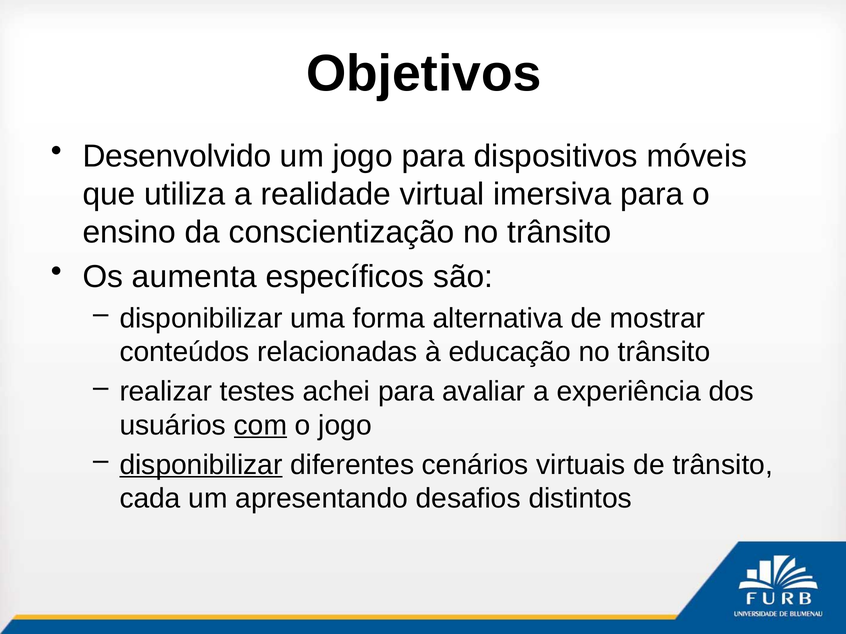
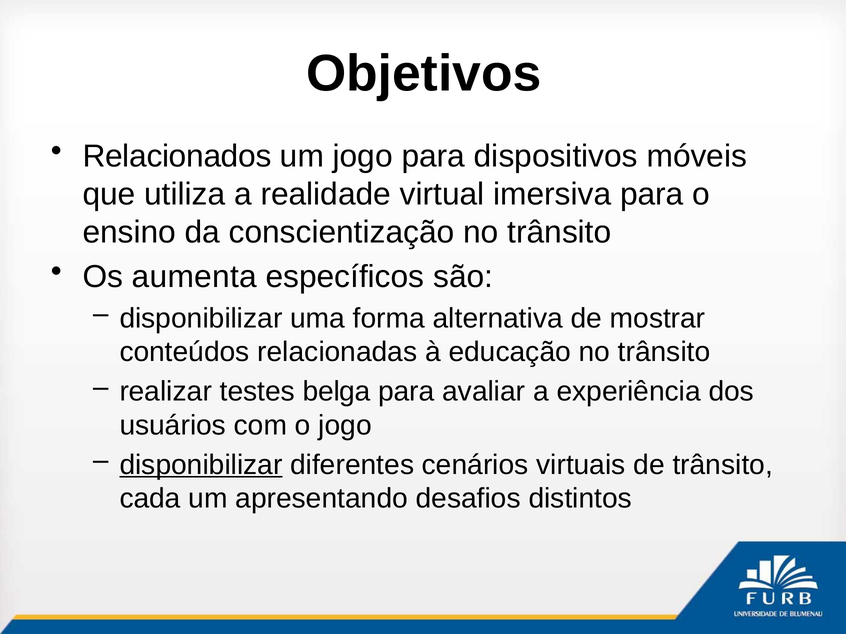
Desenvolvido: Desenvolvido -> Relacionados
achei: achei -> belga
com underline: present -> none
